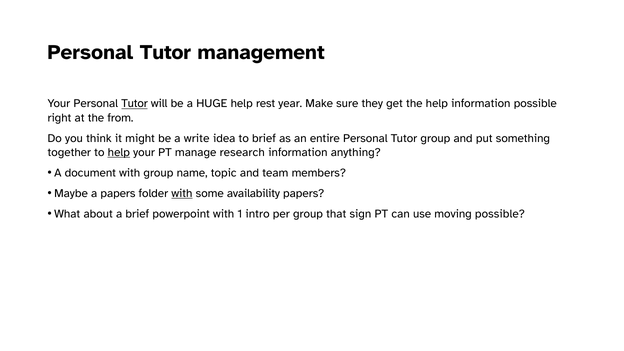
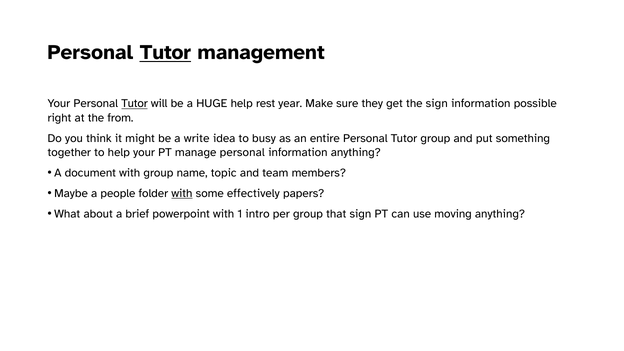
Tutor at (165, 52) underline: none -> present
the help: help -> sign
to brief: brief -> busy
help at (119, 152) underline: present -> none
manage research: research -> personal
a papers: papers -> people
availability: availability -> effectively
moving possible: possible -> anything
